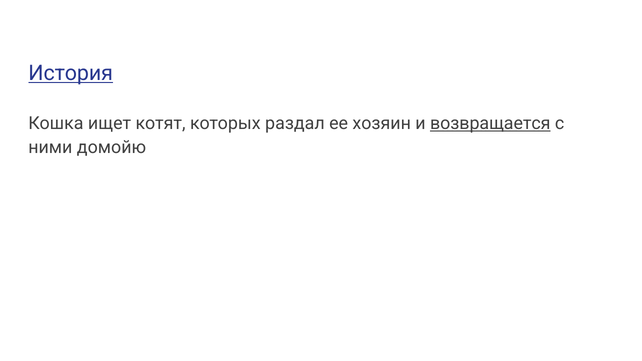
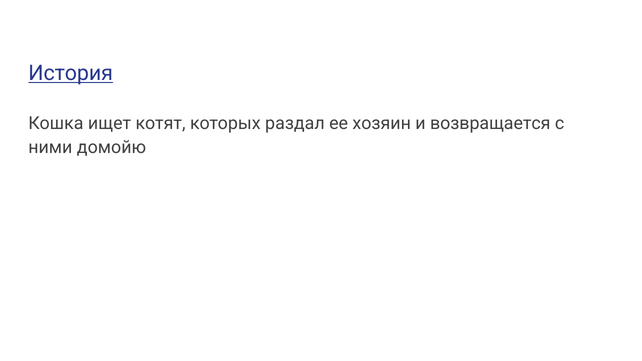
возвращается underline: present -> none
